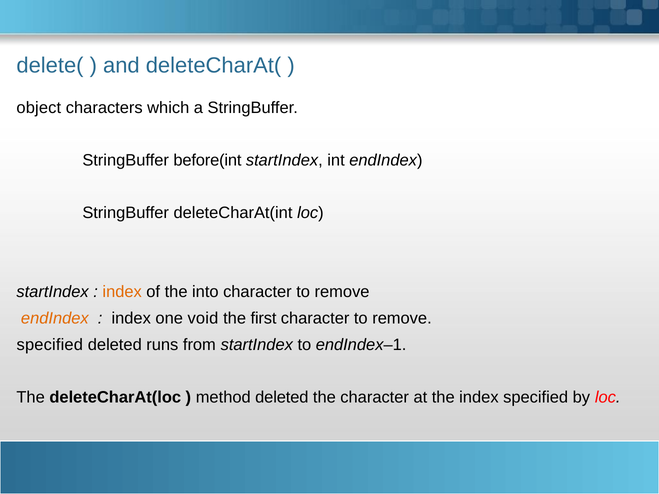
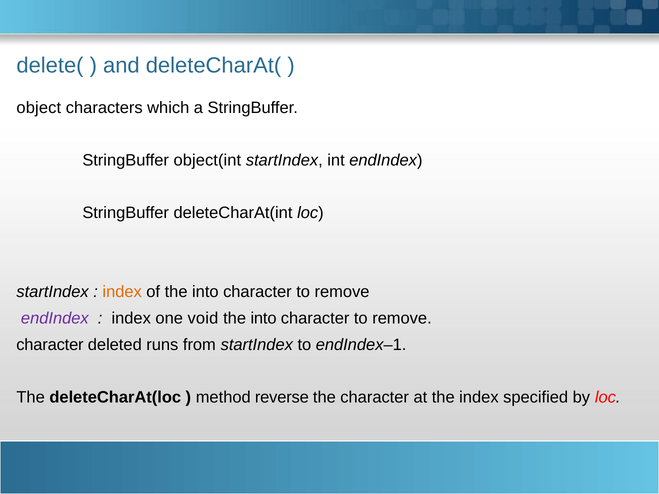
before(int: before(int -> object(int
endIndex at (55, 319) colour: orange -> purple
first at (264, 319): first -> into
specified at (50, 345): specified -> character
method deleted: deleted -> reverse
